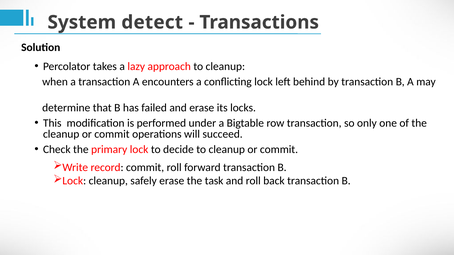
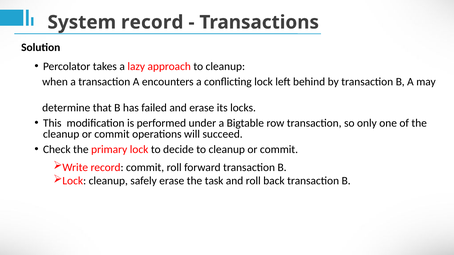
System detect: detect -> record
